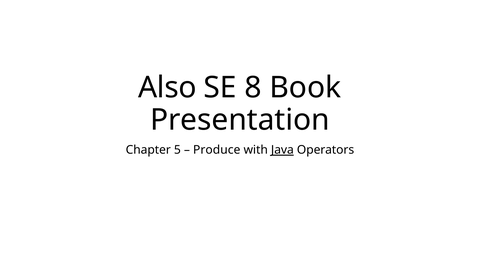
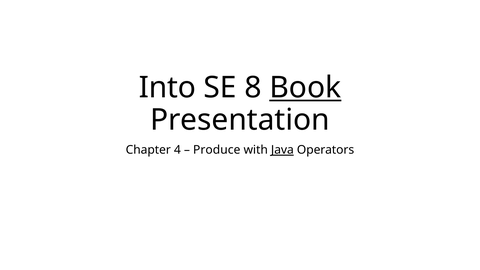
Also: Also -> Into
Book underline: none -> present
5: 5 -> 4
